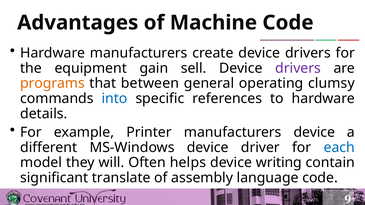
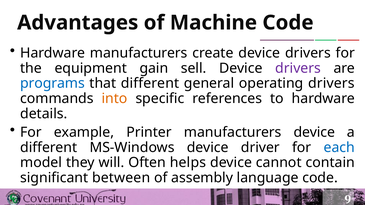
programs colour: orange -> blue
that between: between -> different
operating clumsy: clumsy -> drivers
into colour: blue -> orange
writing: writing -> cannot
translate: translate -> between
